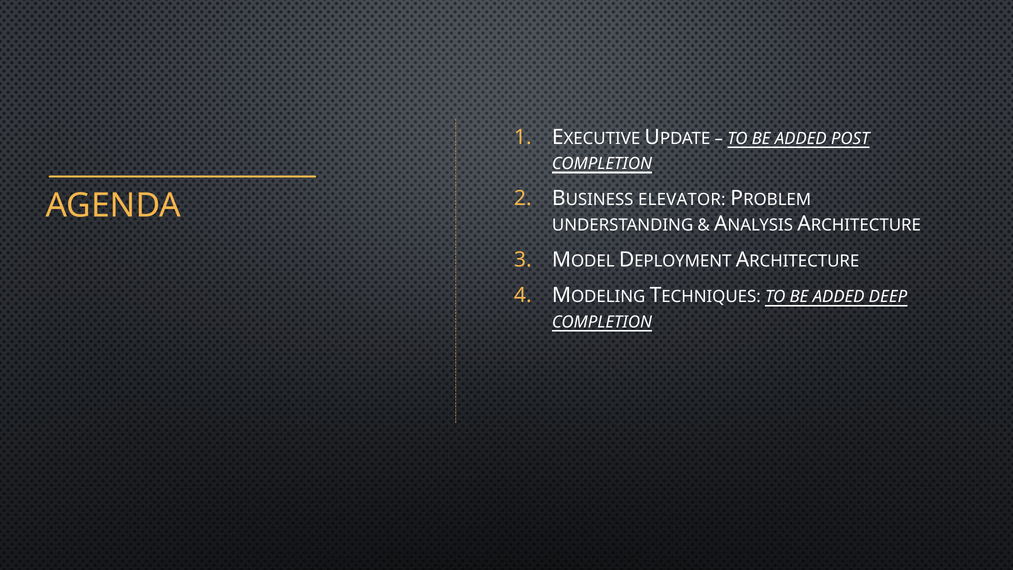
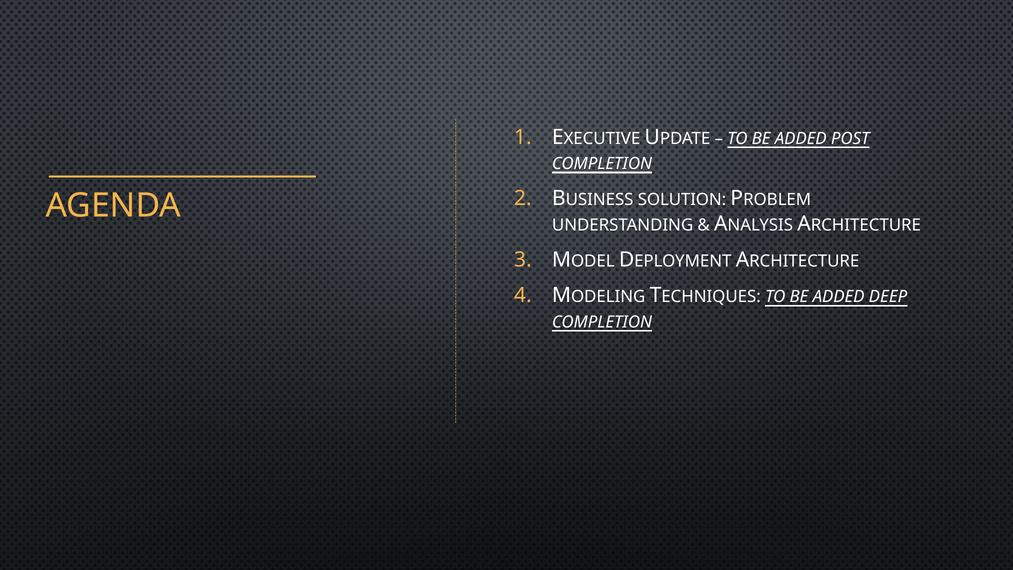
ELEVATOR: ELEVATOR -> SOLUTION
